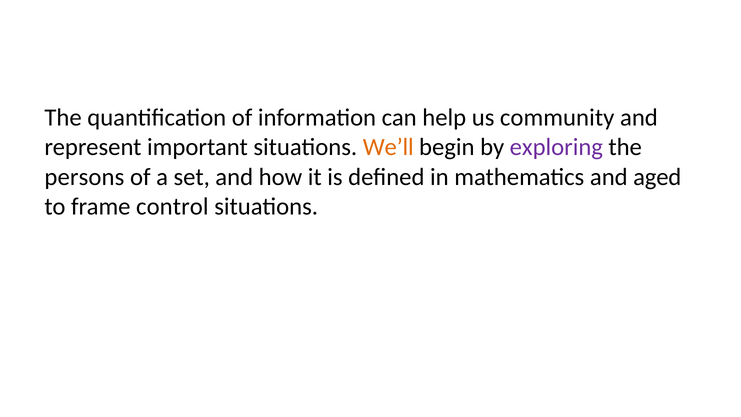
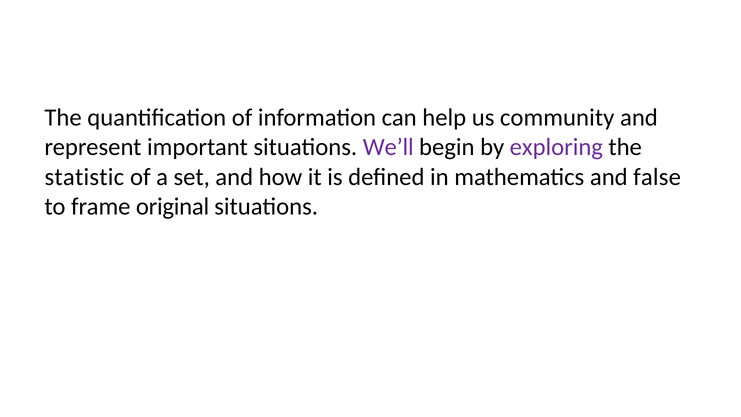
We’ll colour: orange -> purple
persons: persons -> statistic
aged: aged -> false
control: control -> original
